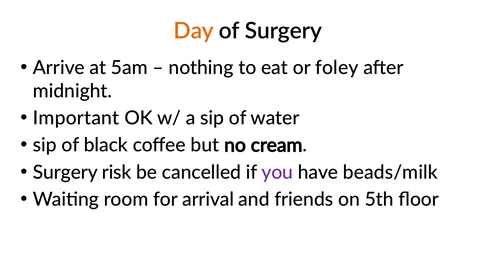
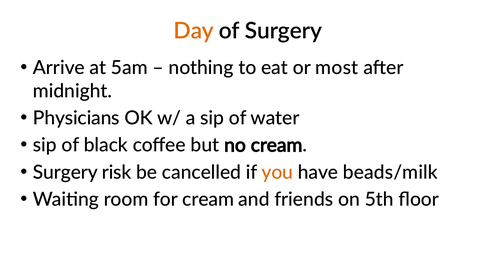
foley: foley -> most
Important: Important -> Physicians
you colour: purple -> orange
for arrival: arrival -> cream
